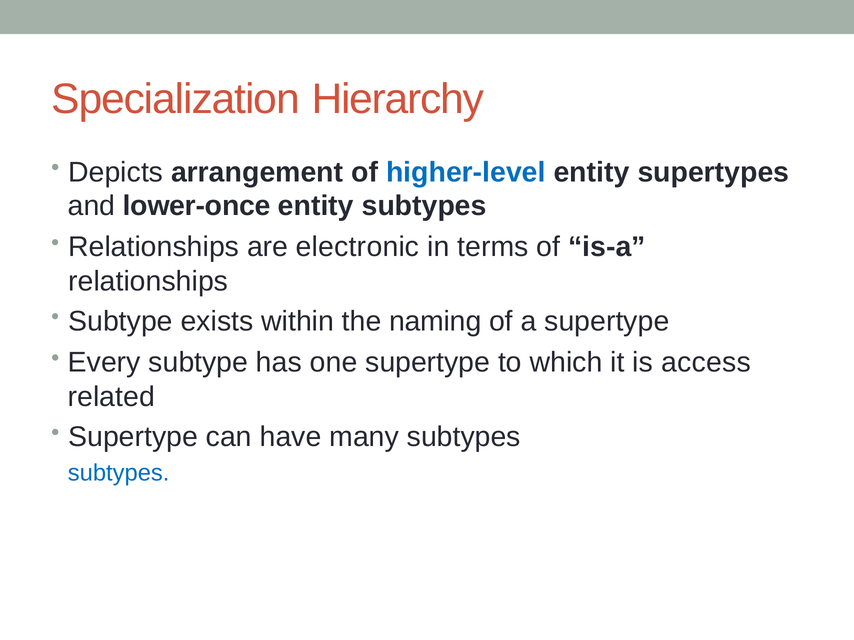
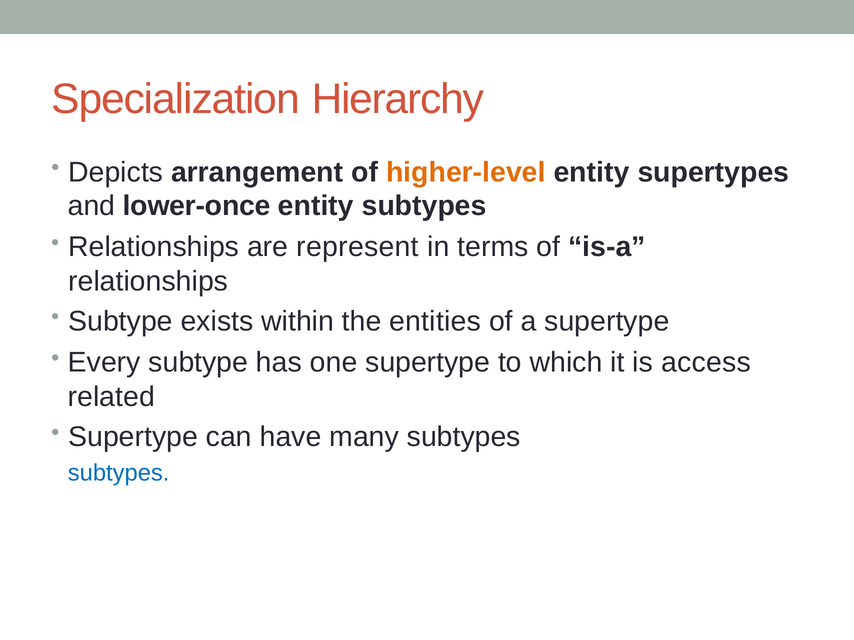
higher-level colour: blue -> orange
electronic: electronic -> represent
naming: naming -> entities
